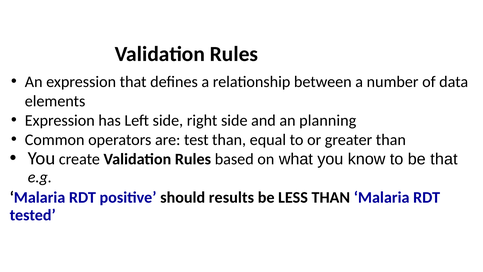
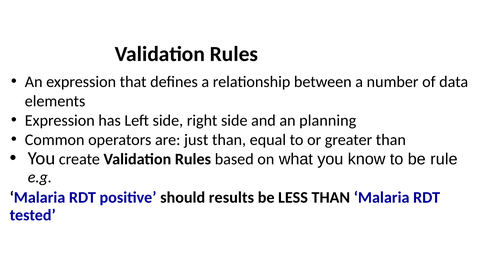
test: test -> just
be that: that -> rule
